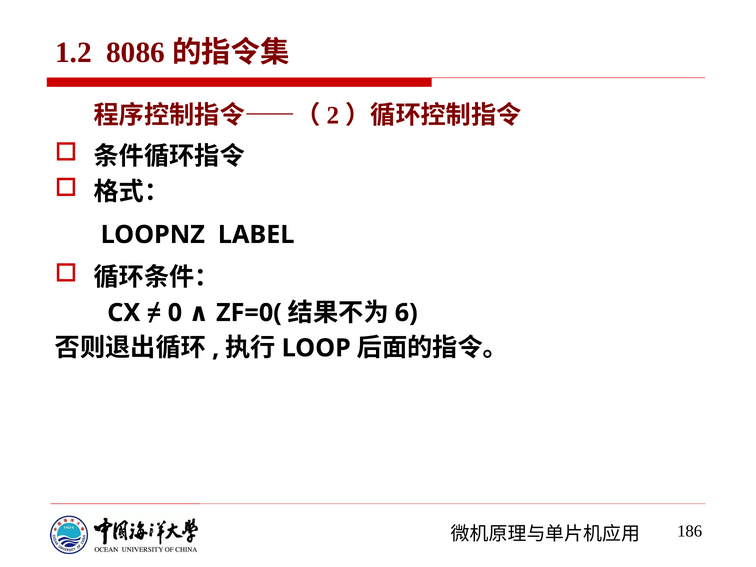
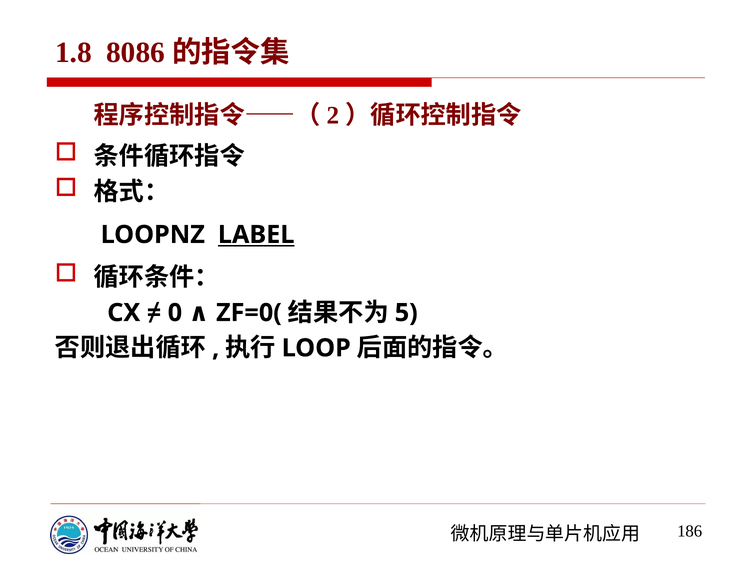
1.2: 1.2 -> 1.8
LABEL underline: none -> present
6: 6 -> 5
